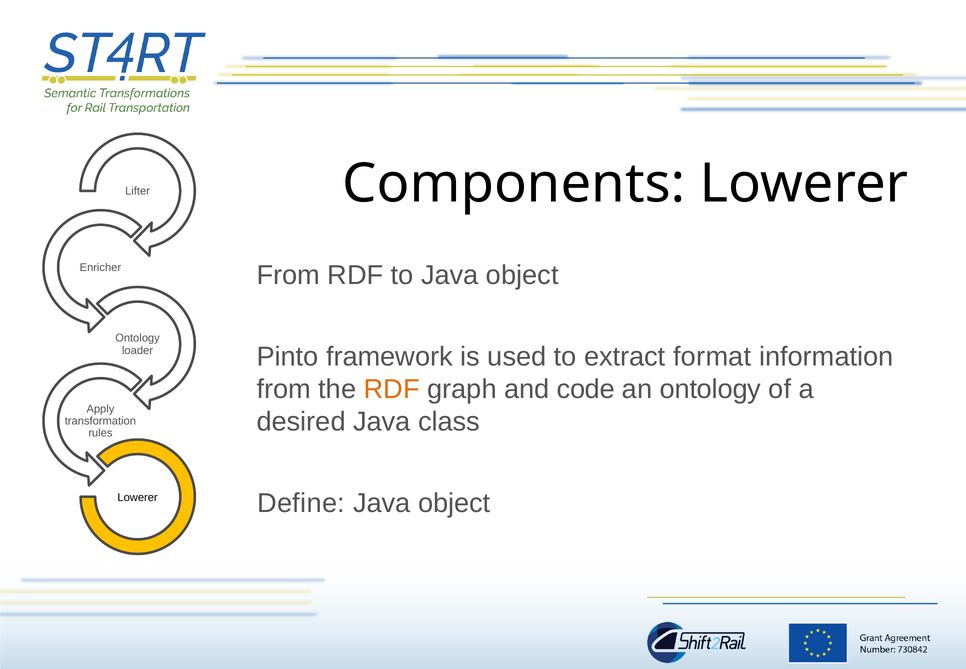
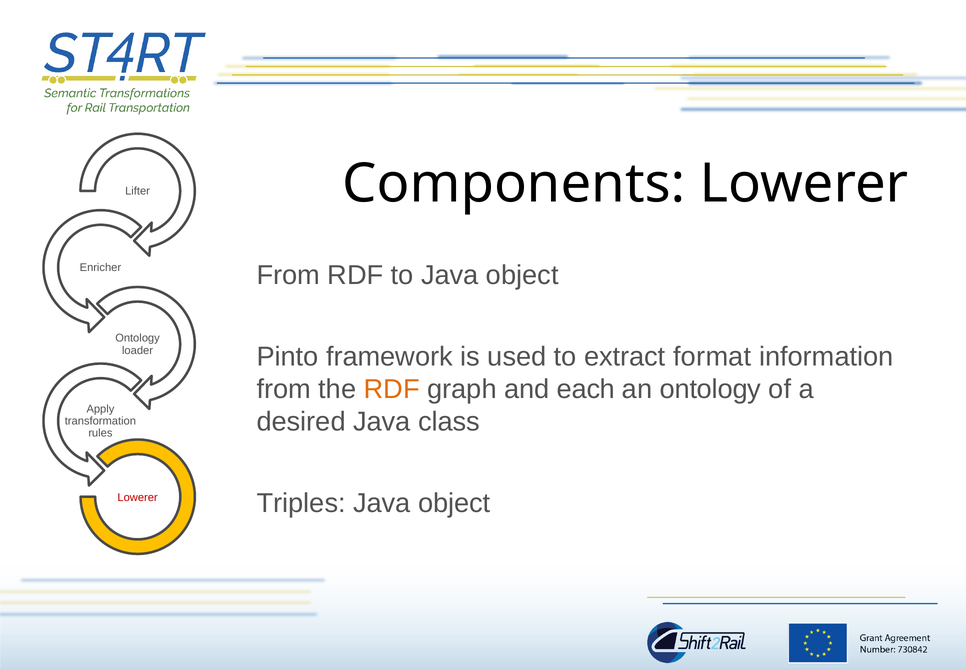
code: code -> each
Define: Define -> Triples
Lowerer at (138, 497) colour: black -> red
